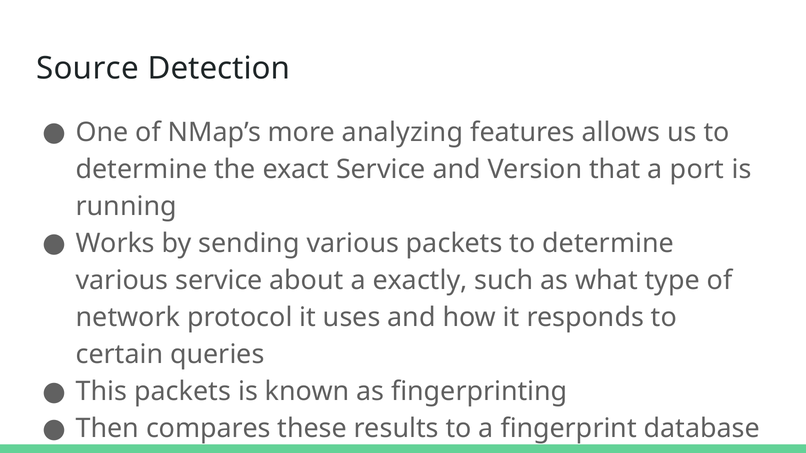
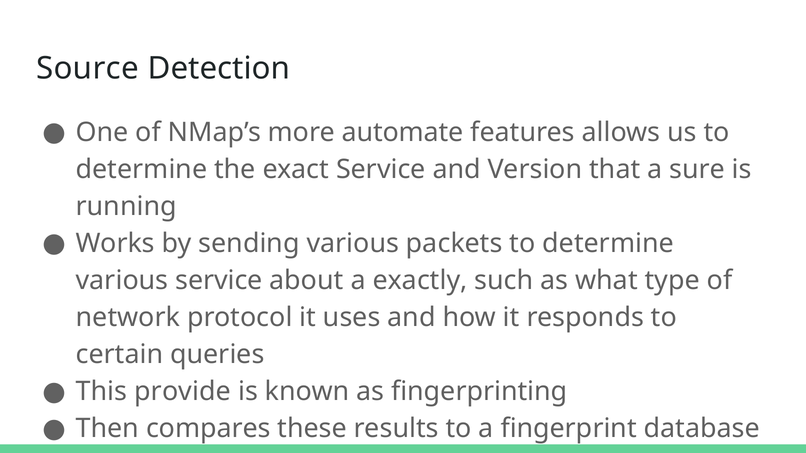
analyzing: analyzing -> automate
port: port -> sure
This packets: packets -> provide
